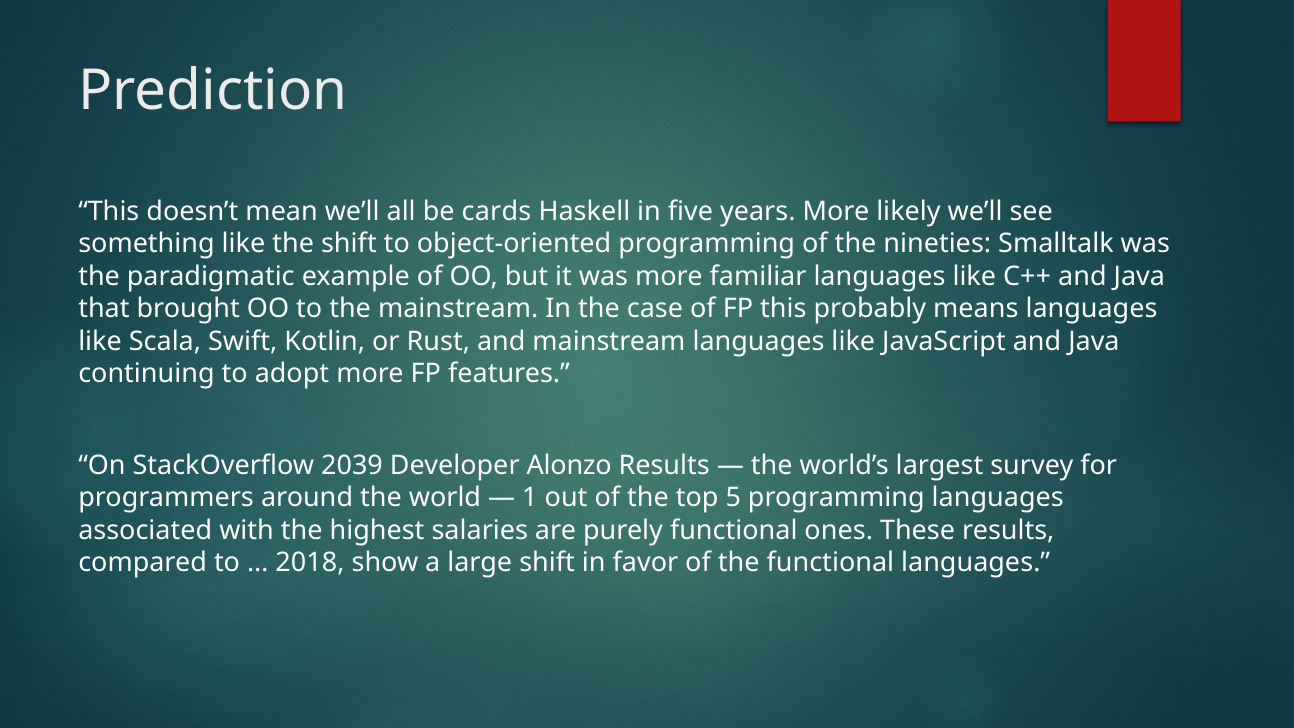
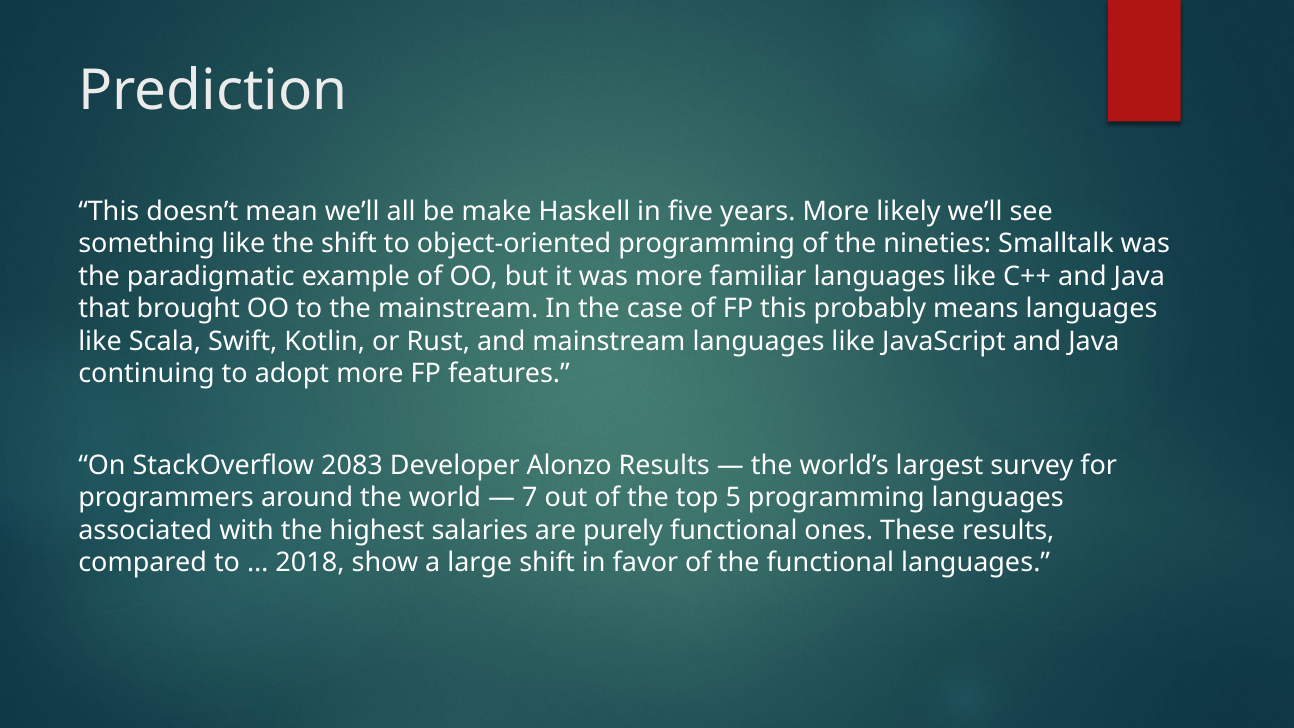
cards: cards -> make
2039: 2039 -> 2083
1: 1 -> 7
